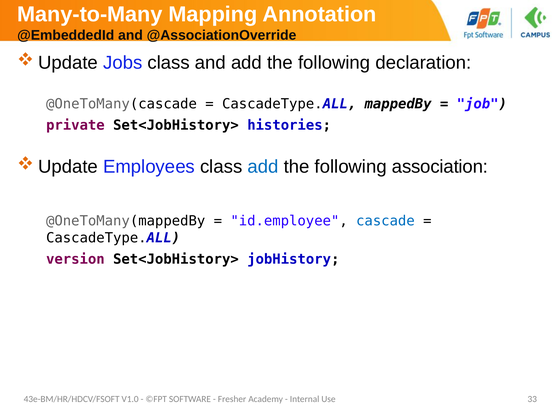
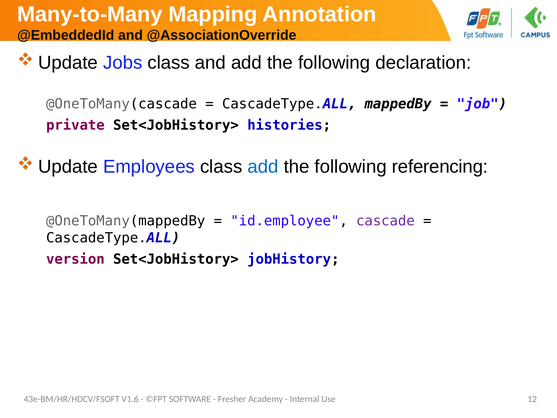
association: association -> referencing
cascade colour: blue -> purple
V1.0: V1.0 -> V1.6
33: 33 -> 12
